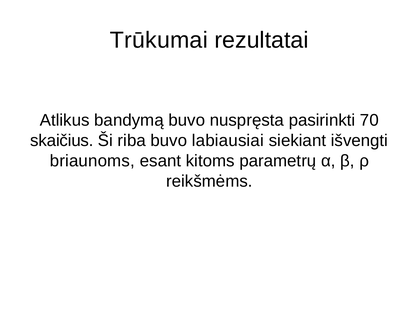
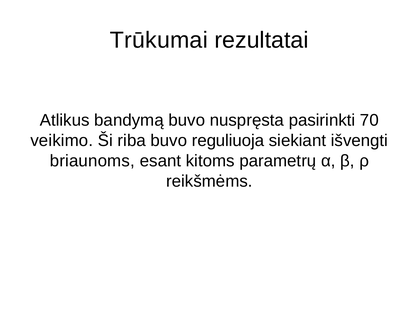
skaičius: skaičius -> veikimo
labiausiai: labiausiai -> reguliuoja
